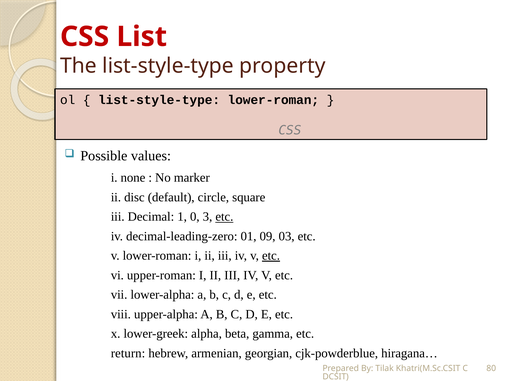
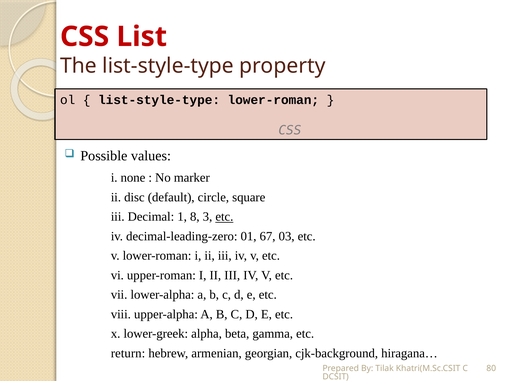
0: 0 -> 8
09: 09 -> 67
etc at (271, 256) underline: present -> none
cjk-powderblue: cjk-powderblue -> cjk-background
